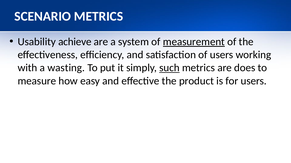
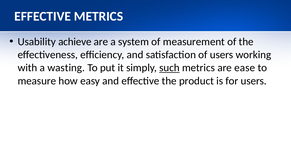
SCENARIO at (43, 16): SCENARIO -> EFFECTIVE
measurement underline: present -> none
does: does -> ease
